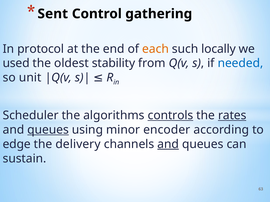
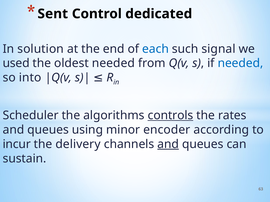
gathering: gathering -> dedicated
protocol: protocol -> solution
each colour: orange -> blue
locally: locally -> signal
oldest stability: stability -> needed
unit: unit -> into
rates underline: present -> none
queues at (48, 130) underline: present -> none
edge: edge -> incur
